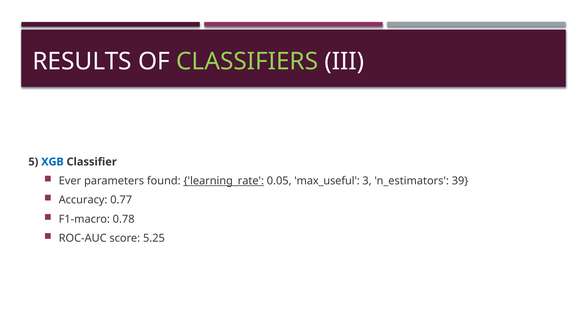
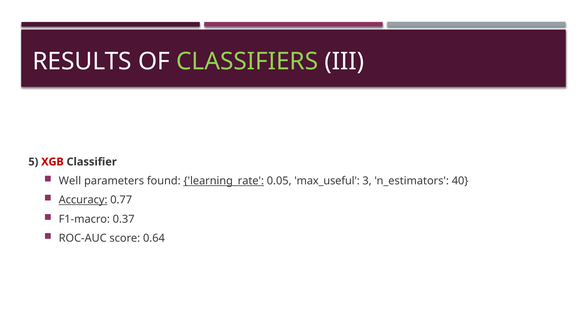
XGB colour: blue -> red
Ever: Ever -> Well
39: 39 -> 40
Accuracy underline: none -> present
0.78: 0.78 -> 0.37
5.25: 5.25 -> 0.64
